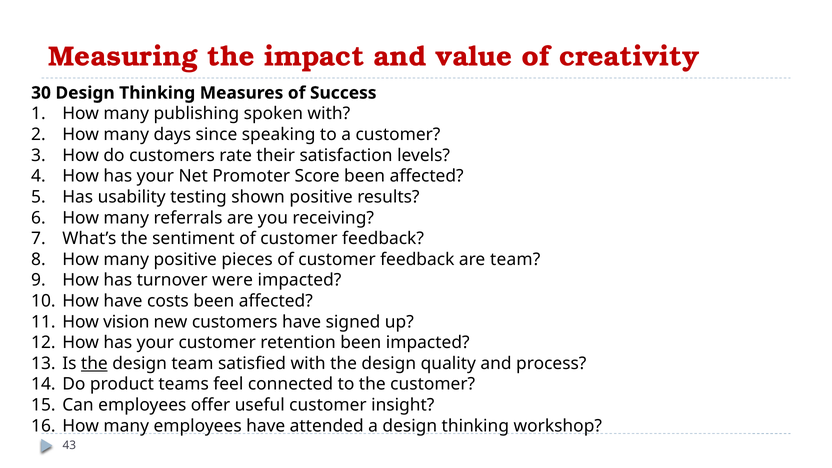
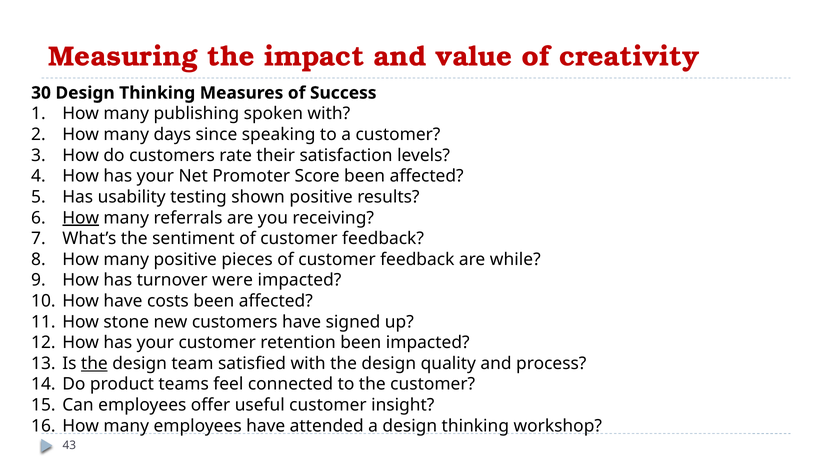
How at (81, 218) underline: none -> present
are team: team -> while
vision: vision -> stone
